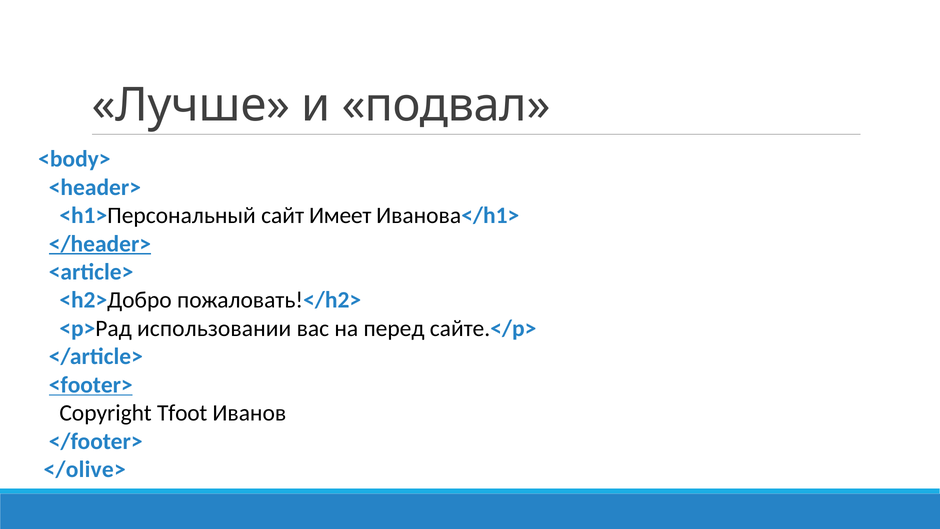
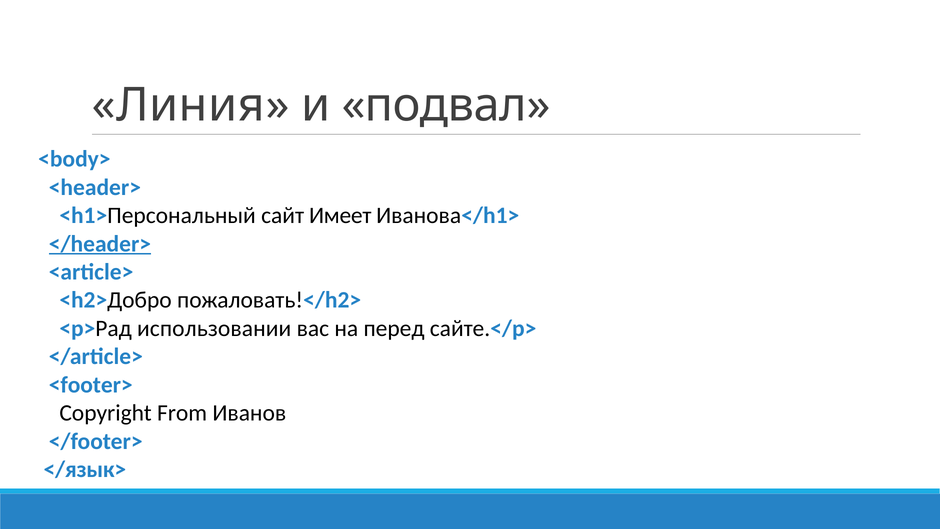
Лучше: Лучше -> Линия
<footer> underline: present -> none
Tfoot: Tfoot -> From
</olive>: </olive> -> </язык>
